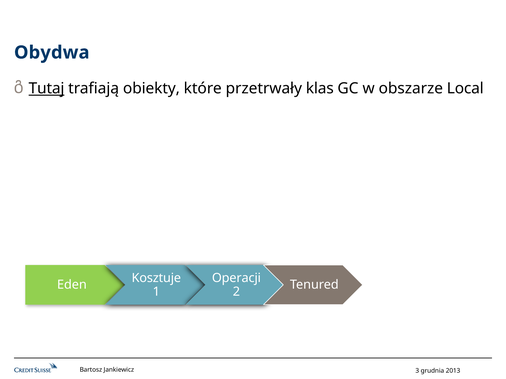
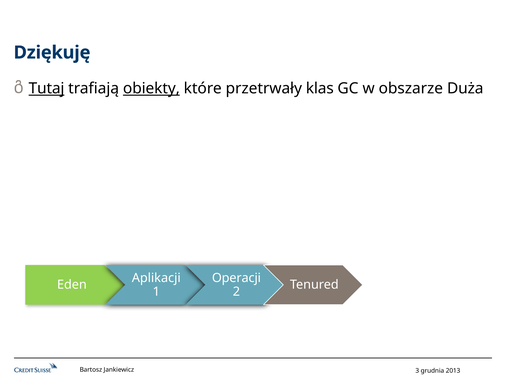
Obydwa: Obydwa -> Dziękuję
obiekty underline: none -> present
Local: Local -> Duża
Kosztuje: Kosztuje -> Aplikacji
